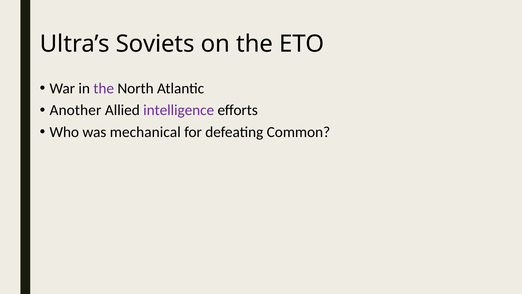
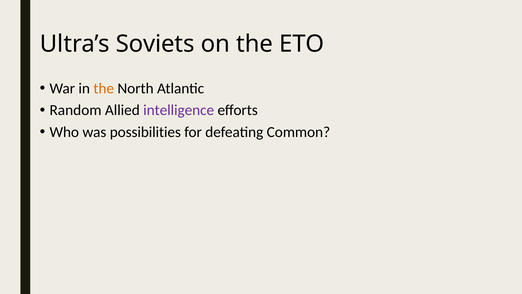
the at (104, 88) colour: purple -> orange
Another: Another -> Random
mechanical: mechanical -> possibilities
